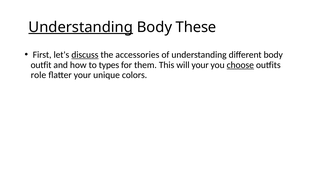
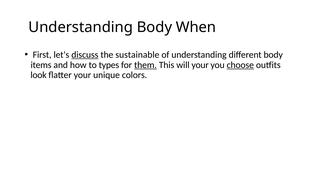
Understanding at (81, 27) underline: present -> none
These: These -> When
accessories: accessories -> sustainable
outfit: outfit -> items
them underline: none -> present
role: role -> look
